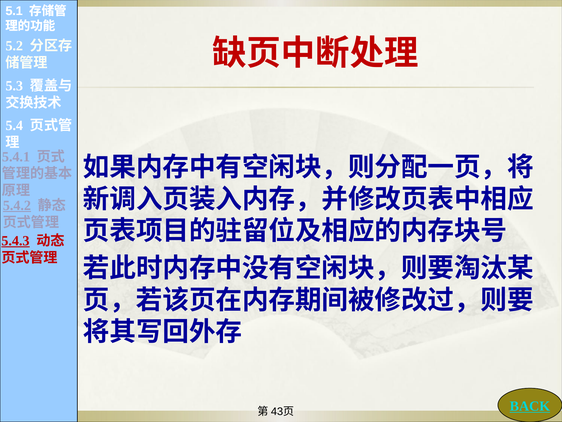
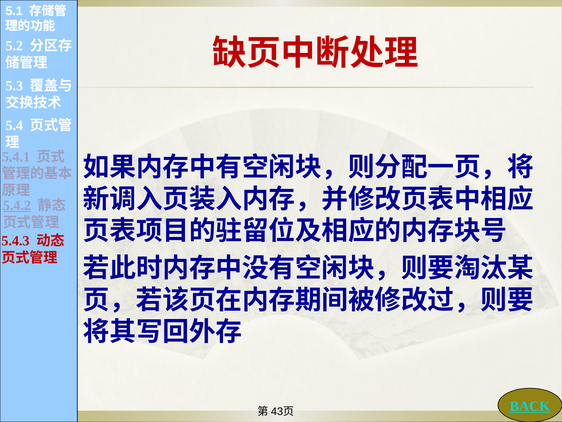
5.4.3 underline: present -> none
